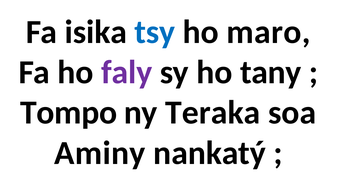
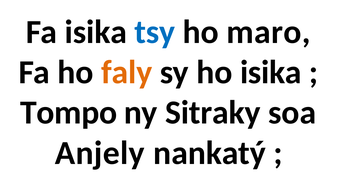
faly colour: purple -> orange
ho tany: tany -> isika
Teraka: Teraka -> Sitraky
Aminy: Aminy -> Anjely
